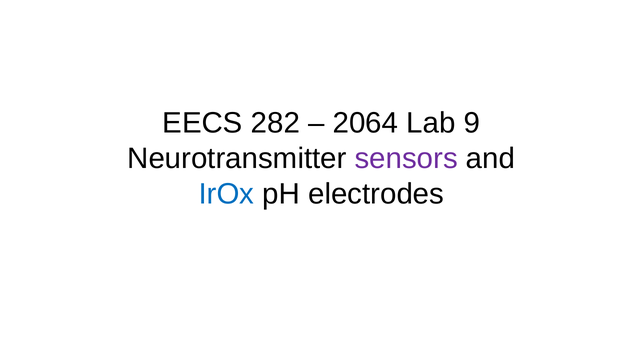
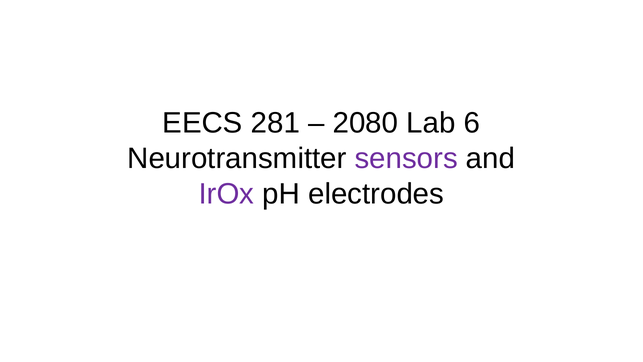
282: 282 -> 281
2064: 2064 -> 2080
9: 9 -> 6
IrOx colour: blue -> purple
